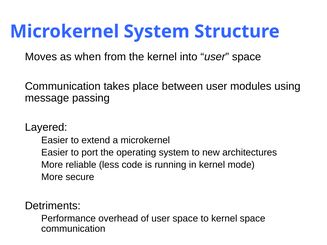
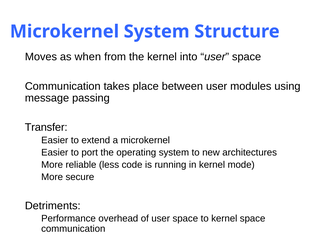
Layered: Layered -> Transfer
